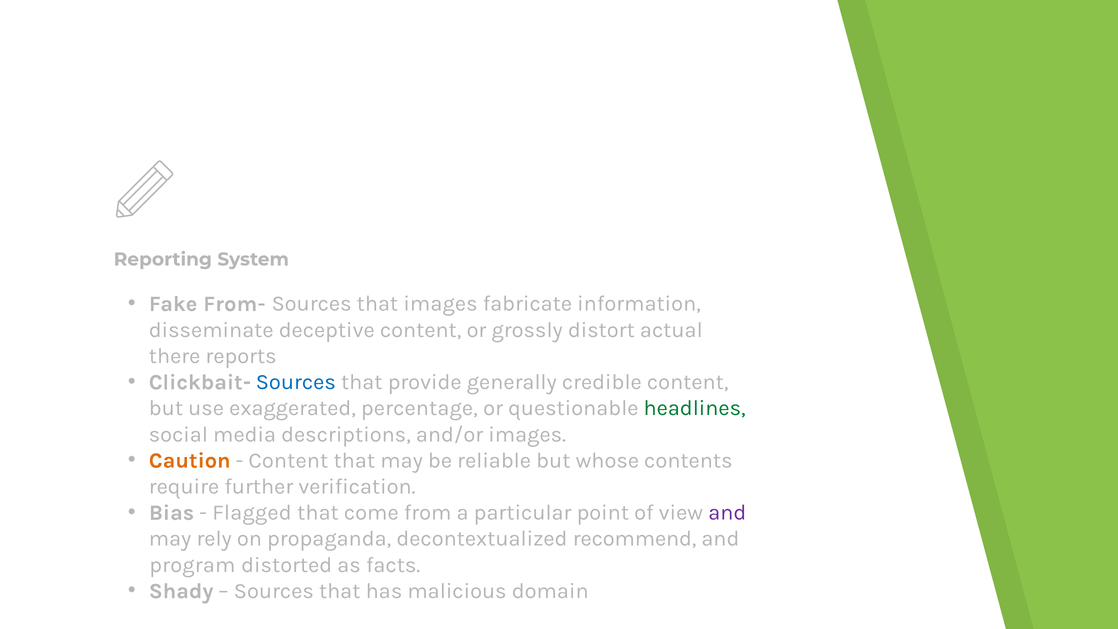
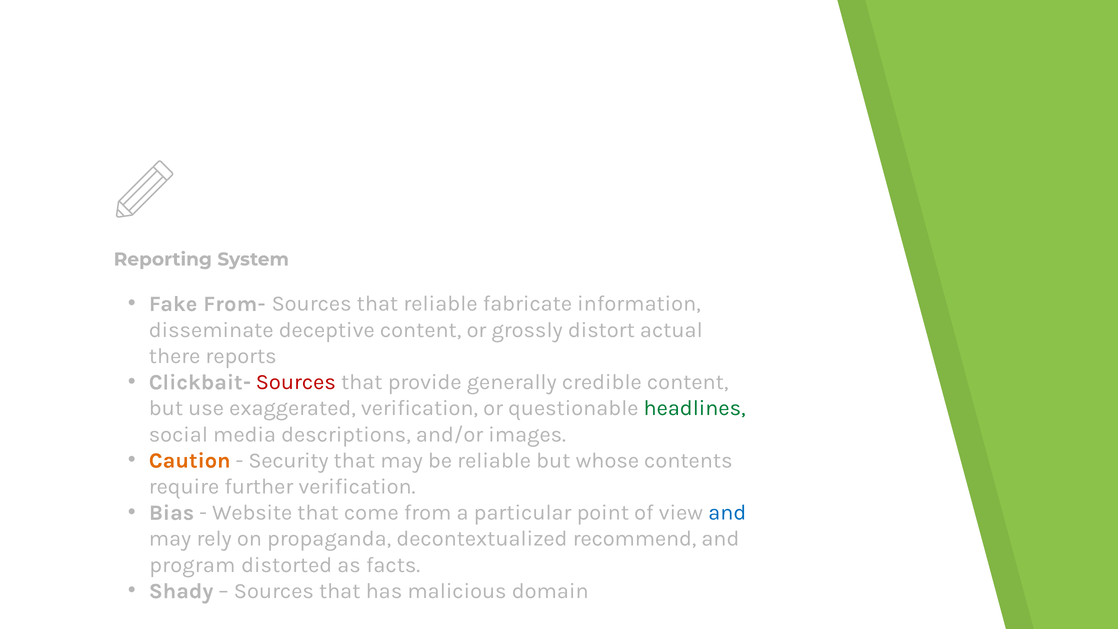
that images: images -> reliable
Sources at (296, 382) colour: blue -> red
exaggerated percentage: percentage -> verification
Content at (288, 460): Content -> Security
Flagged: Flagged -> Website
and at (727, 513) colour: purple -> blue
